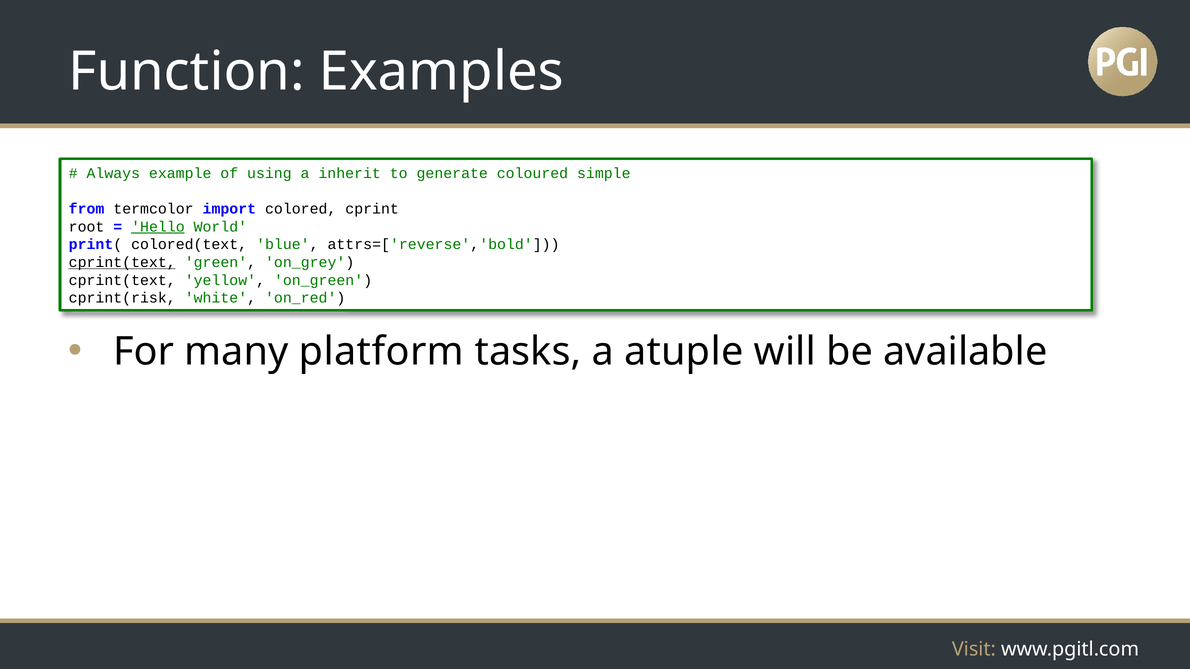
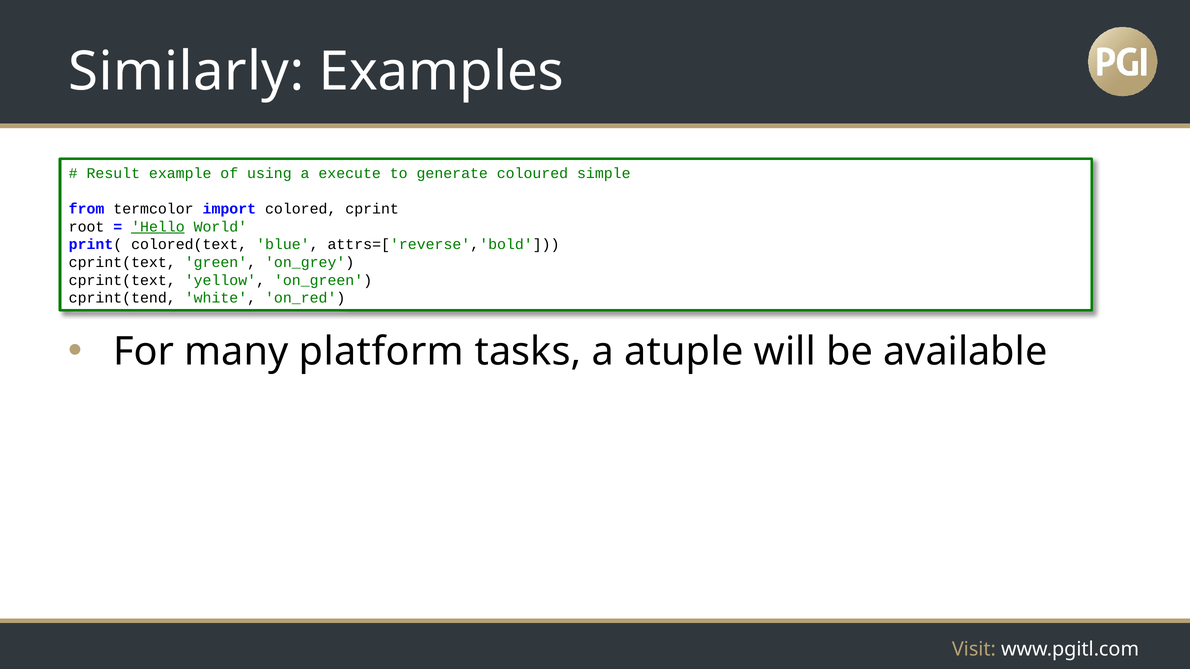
Function: Function -> Similarly
Always: Always -> Result
inherit: inherit -> execute
cprint(text at (122, 263) underline: present -> none
cprint(risk: cprint(risk -> cprint(tend
